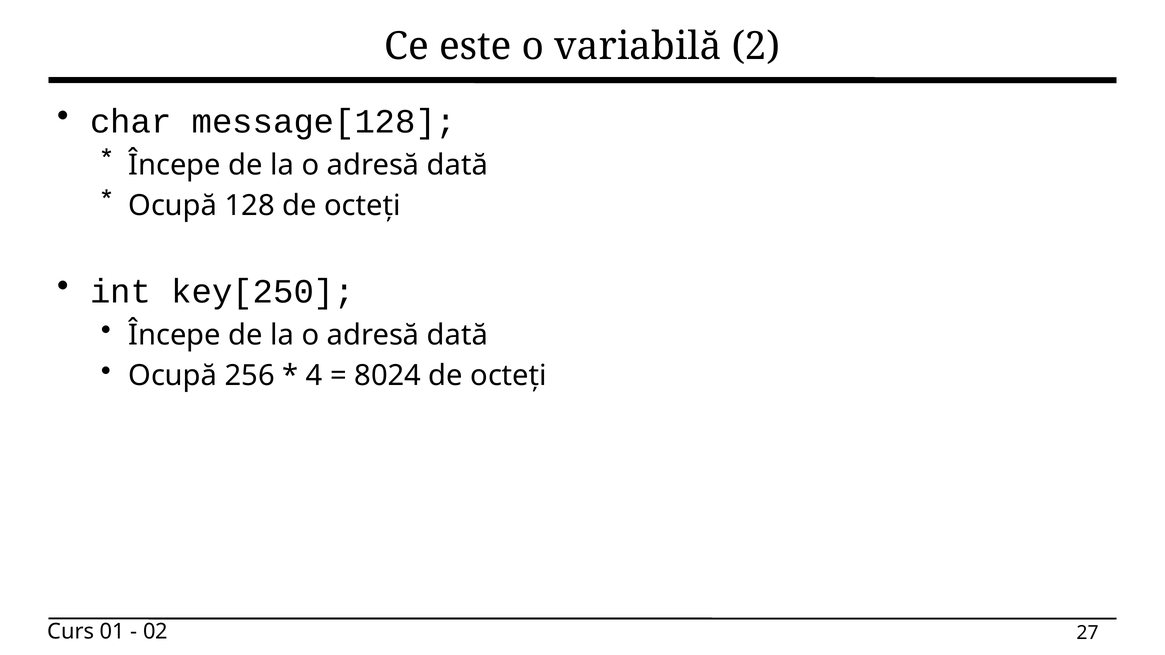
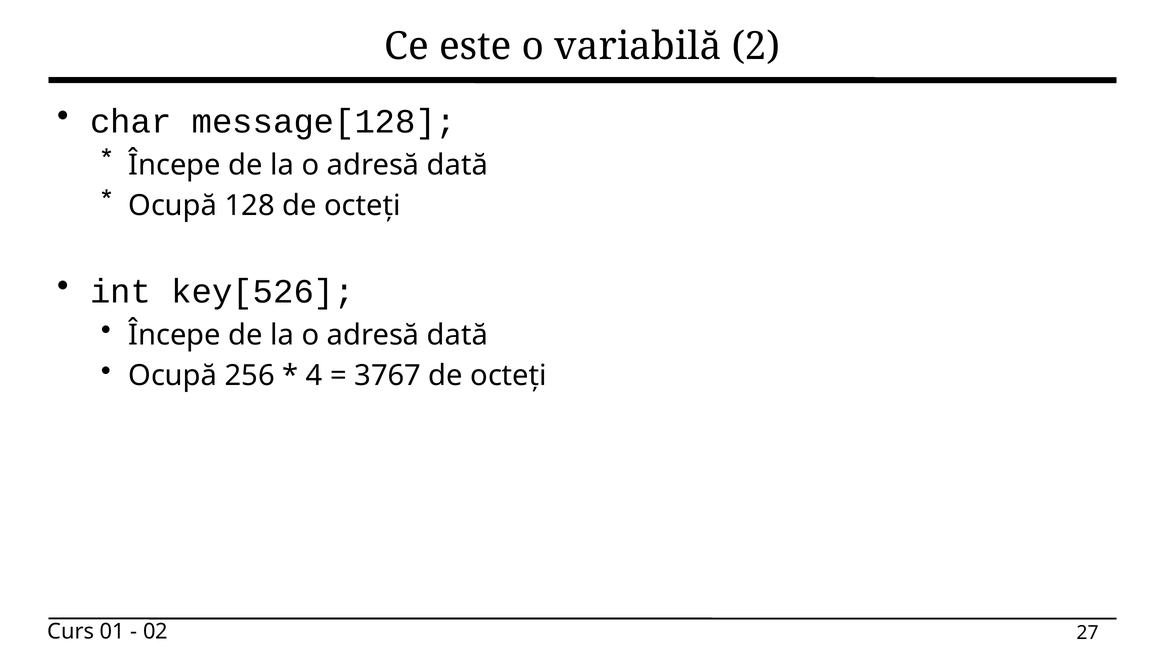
key[250: key[250 -> key[526
8024: 8024 -> 3767
